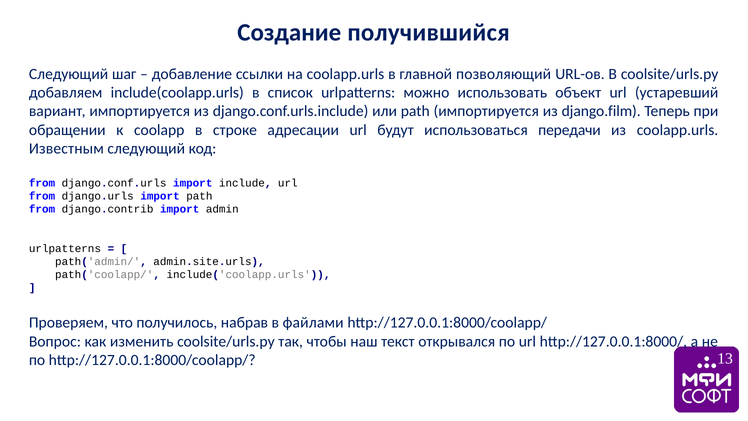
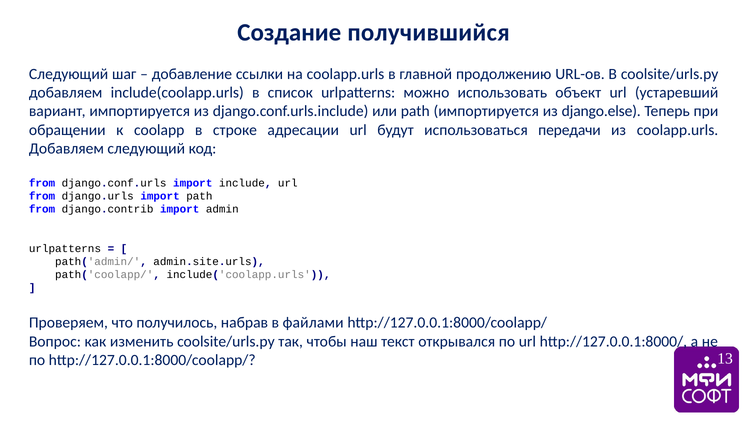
позволяющий: позволяющий -> продолжению
django.film: django.film -> django.else
Известным at (66, 149): Известным -> Добавляем
